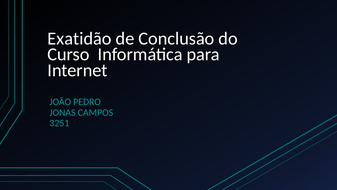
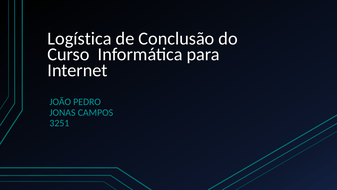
Exatidão: Exatidão -> Logística
